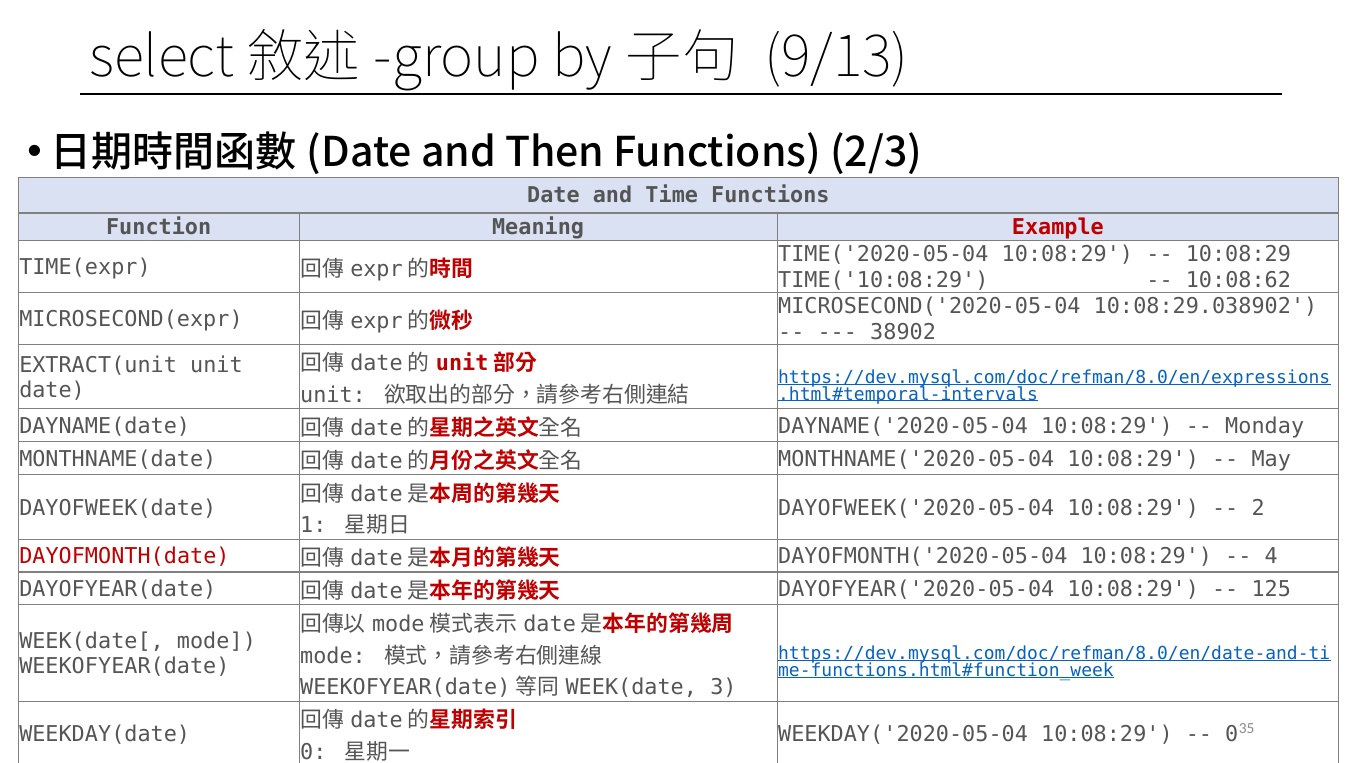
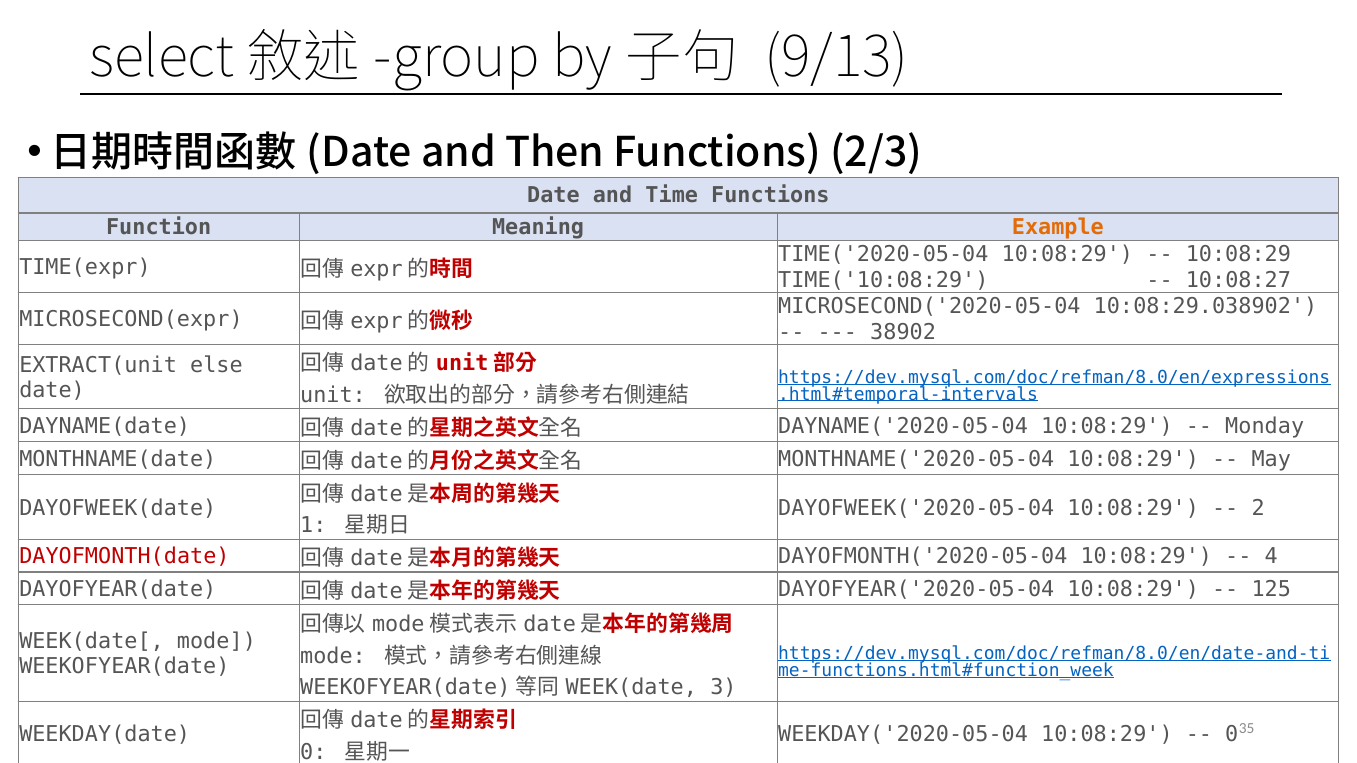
Example colour: red -> orange
10:08:62: 10:08:62 -> 10:08:27
EXTRACT(unit unit: unit -> else
